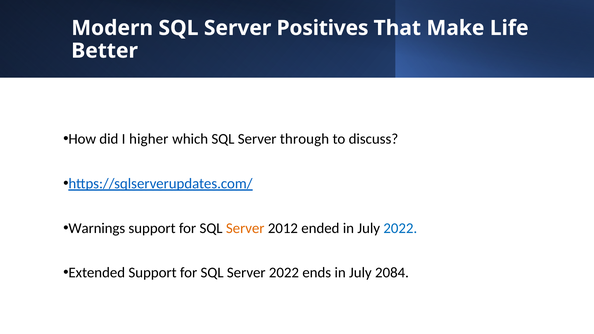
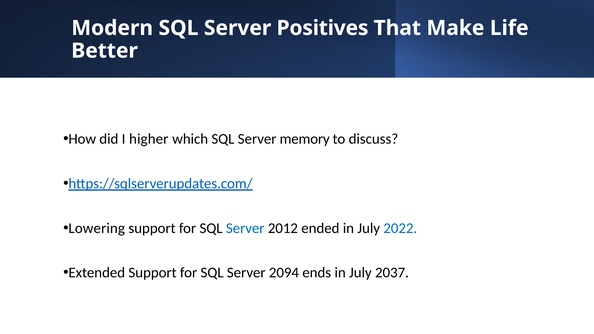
through: through -> memory
Warnings: Warnings -> Lowering
Server at (245, 228) colour: orange -> blue
Server 2022: 2022 -> 2094
2084: 2084 -> 2037
